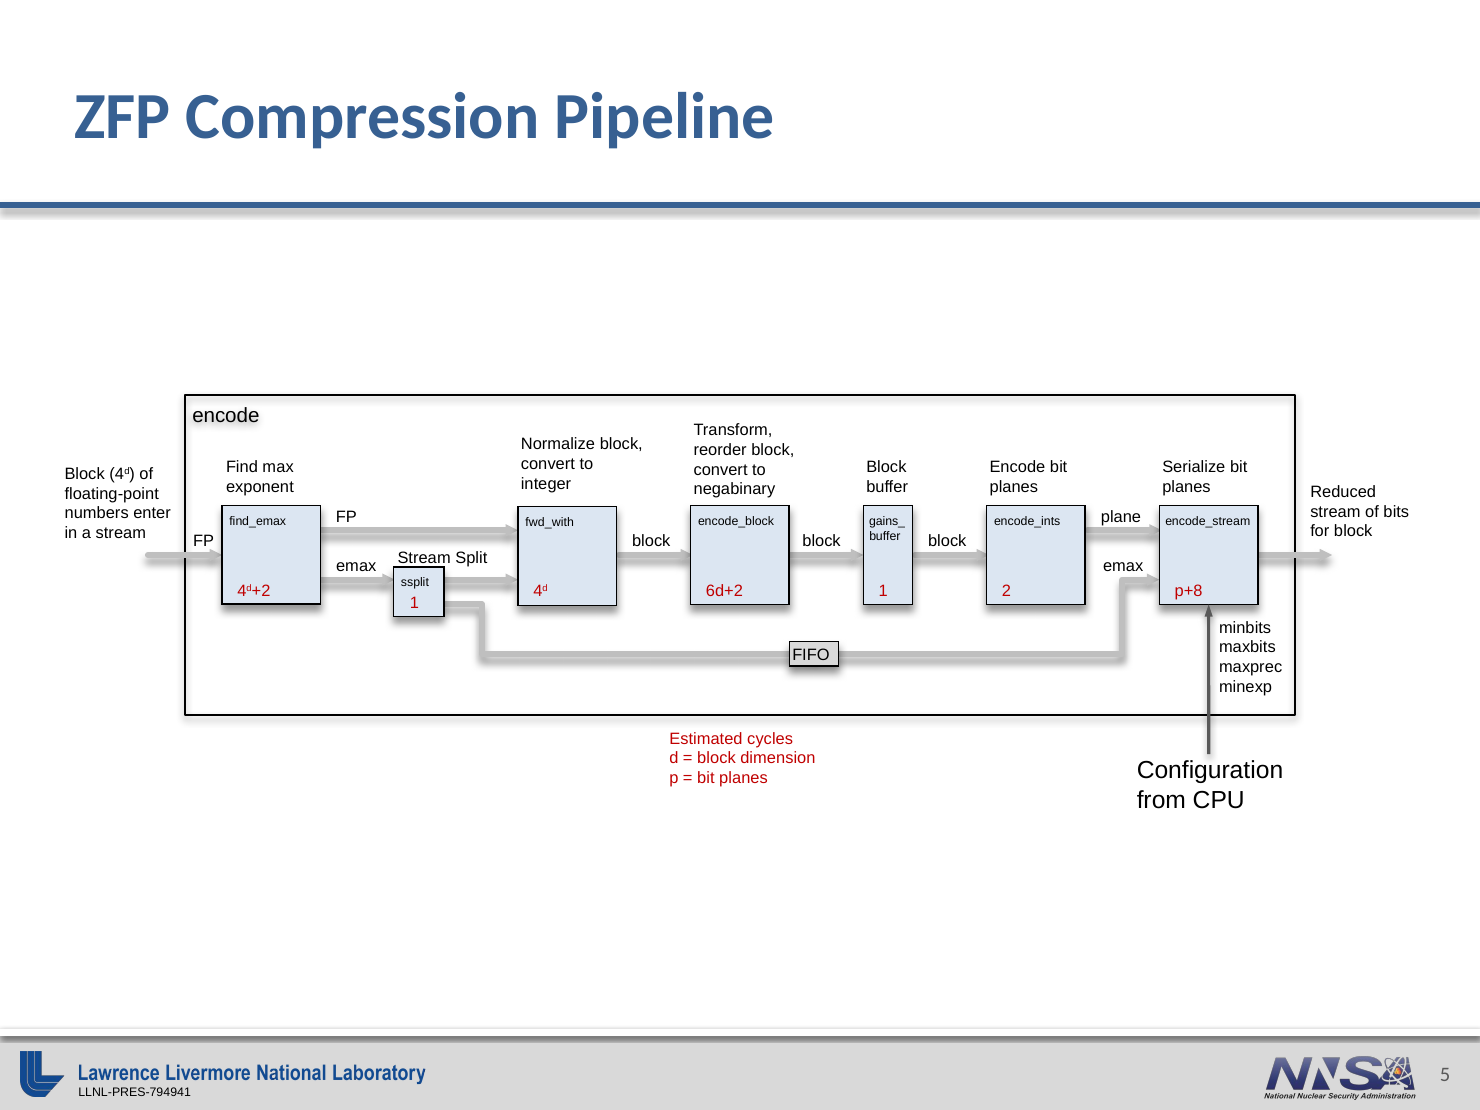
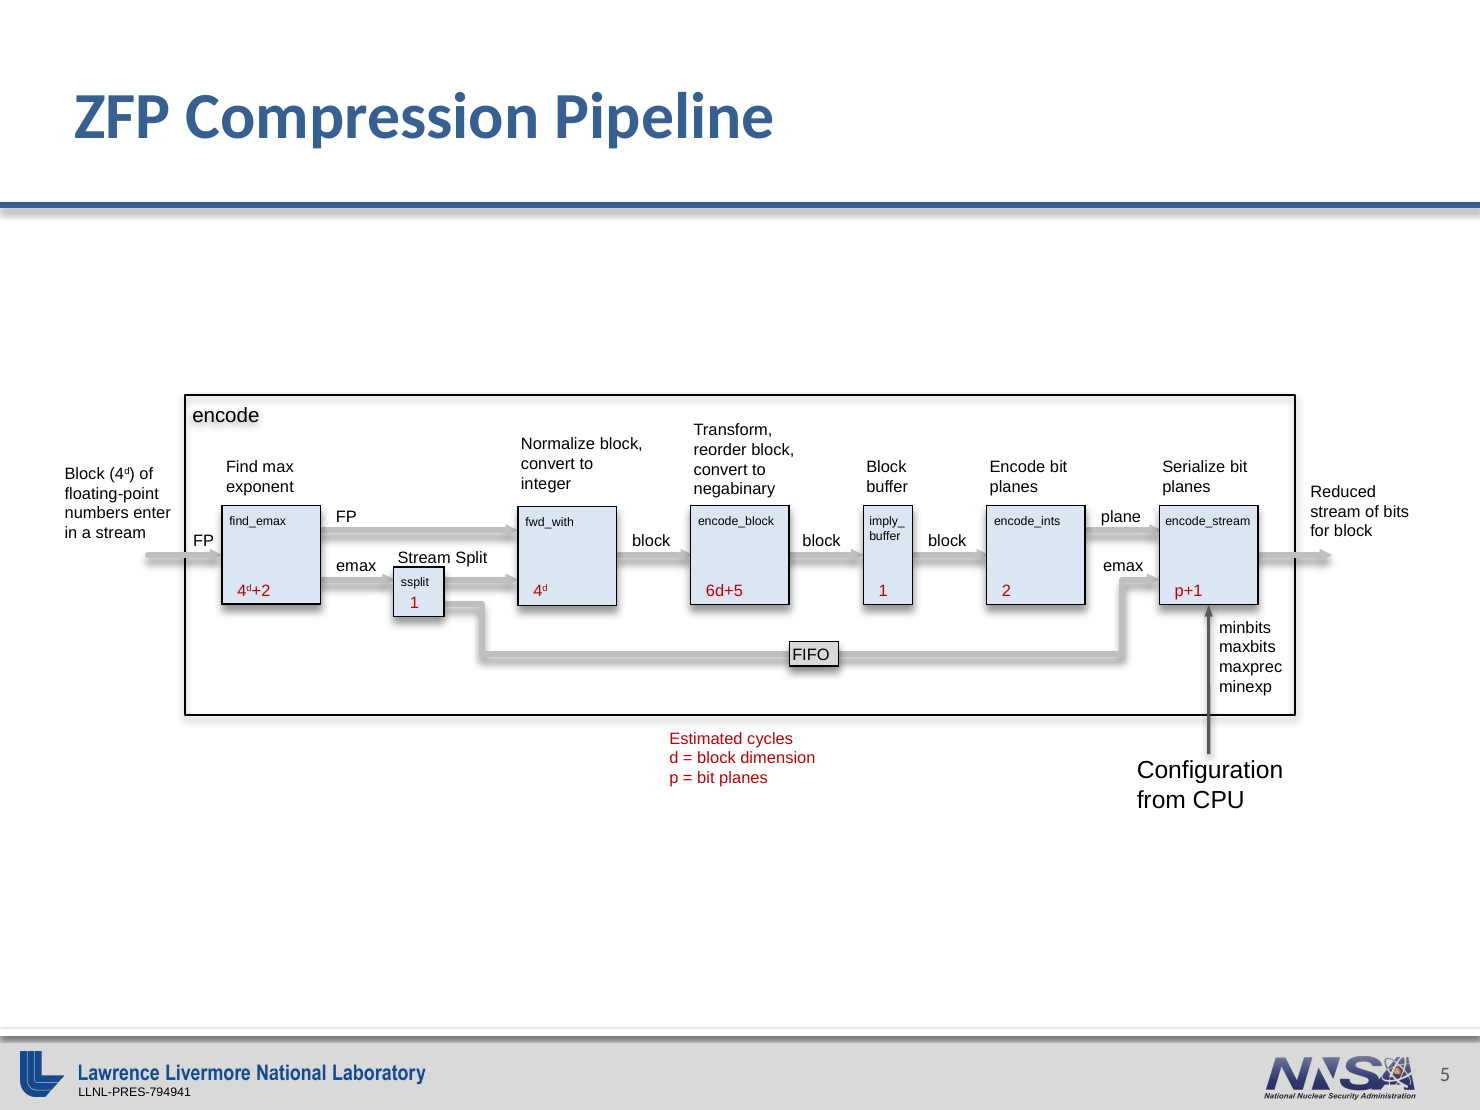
gains_: gains_ -> imply_
6d+2: 6d+2 -> 6d+5
p+8: p+8 -> p+1
